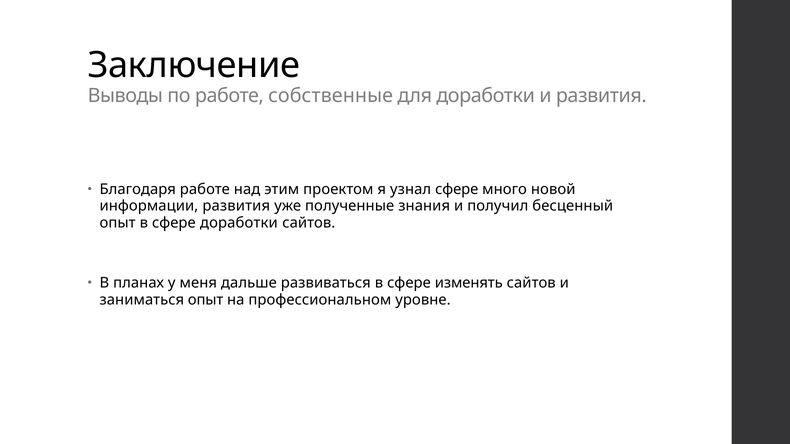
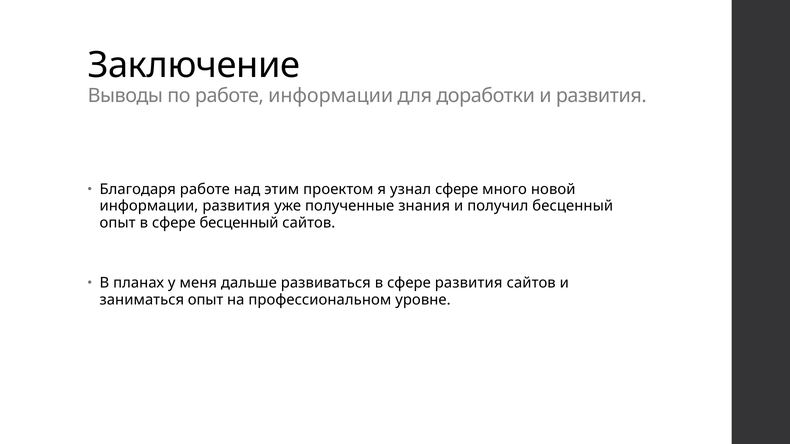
работе собственные: собственные -> информации
сфере доработки: доработки -> бесценный
сфере изменять: изменять -> развития
